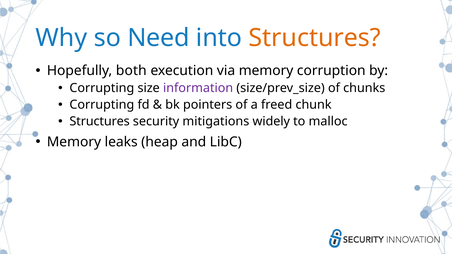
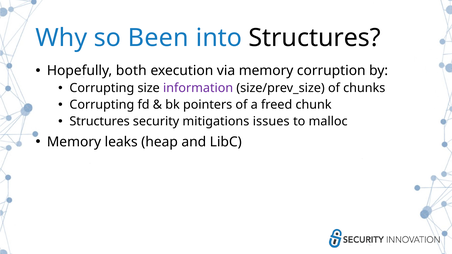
Need: Need -> Been
Structures at (315, 38) colour: orange -> black
widely: widely -> issues
